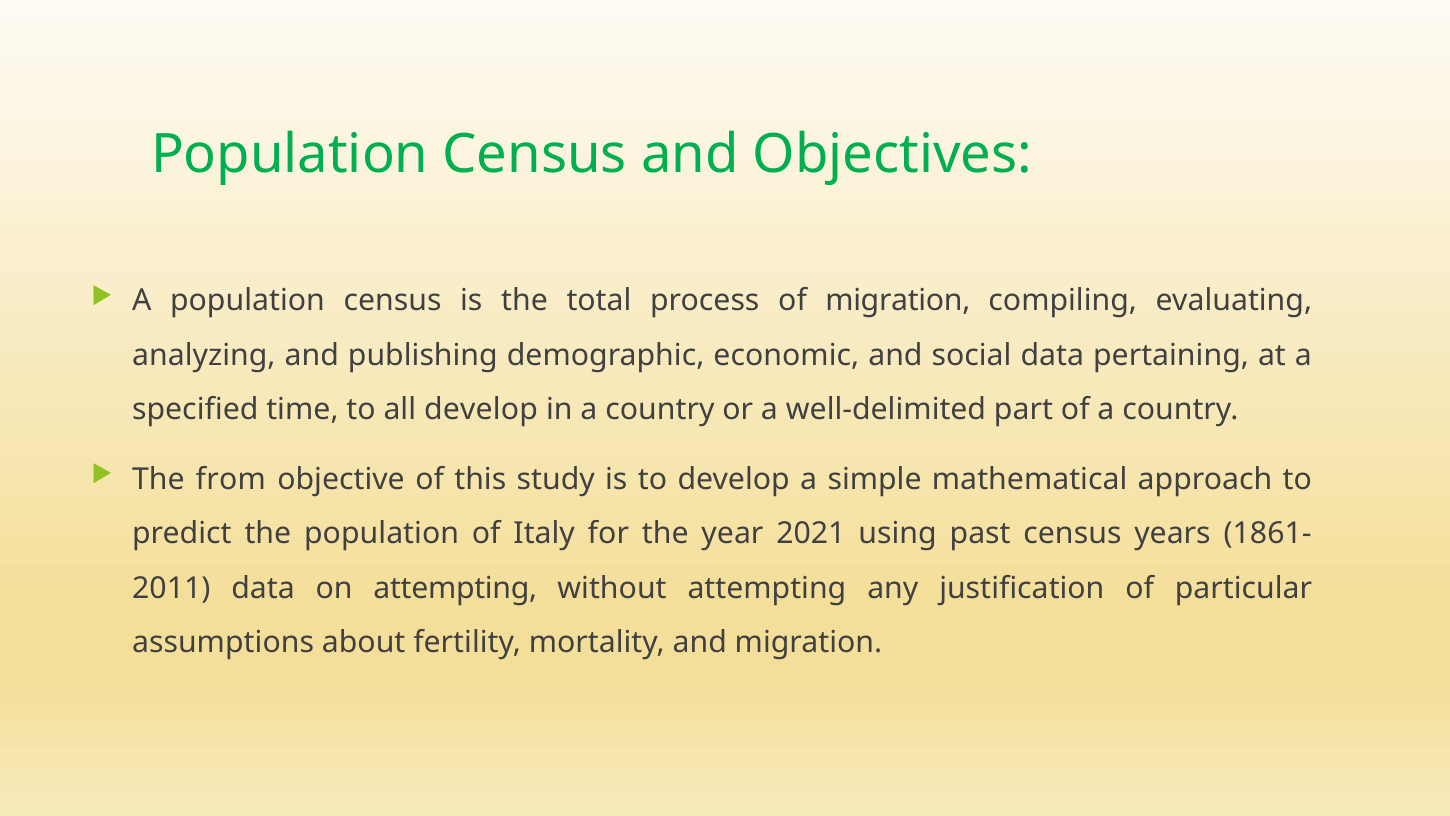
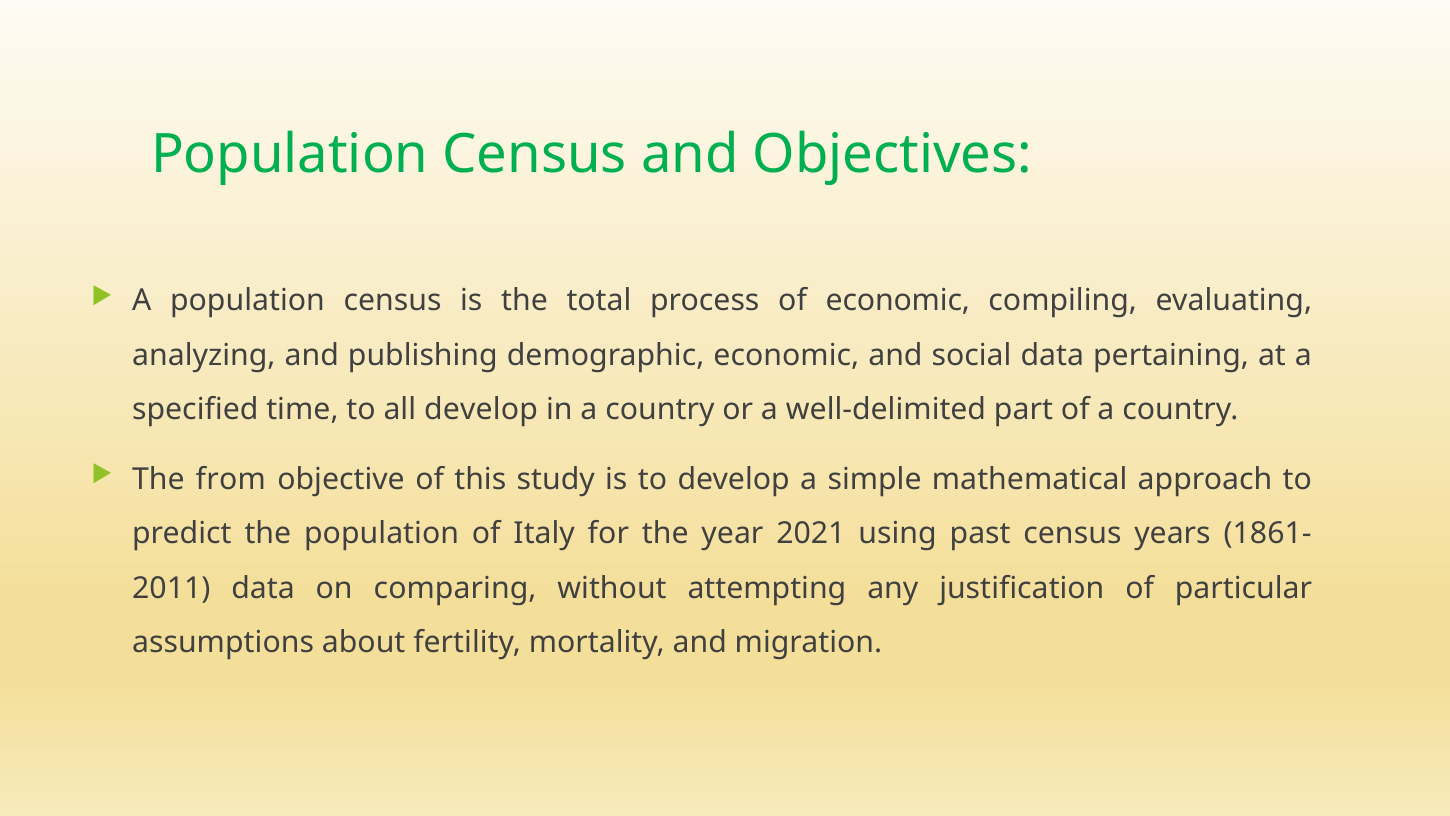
of migration: migration -> economic
on attempting: attempting -> comparing
